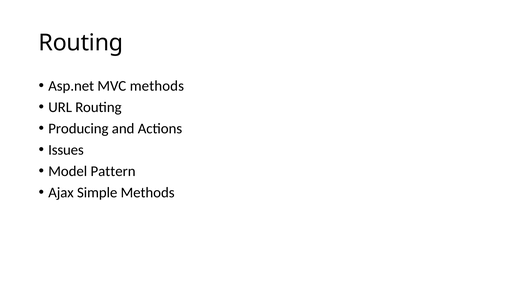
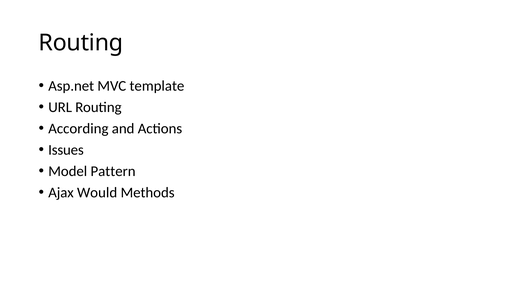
MVC methods: methods -> template
Producing: Producing -> According
Simple: Simple -> Would
